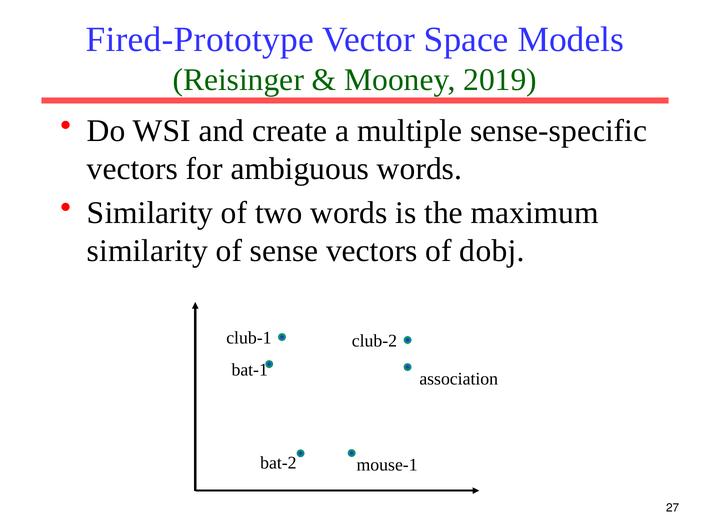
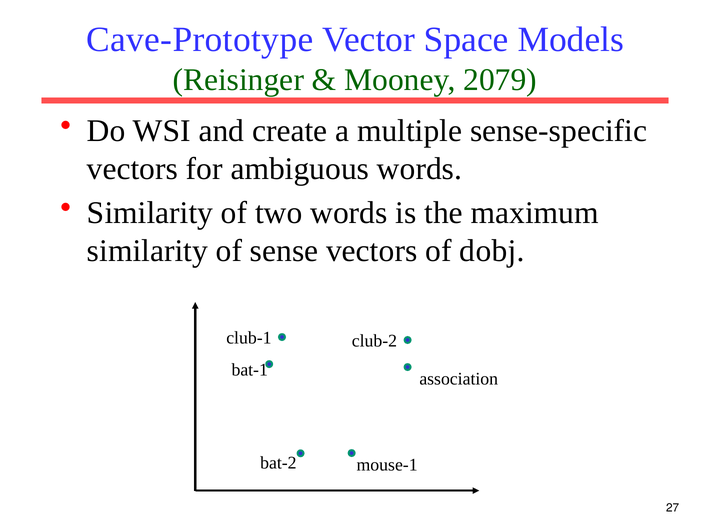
Fired-Prototype: Fired-Prototype -> Cave-Prototype
2019: 2019 -> 2079
